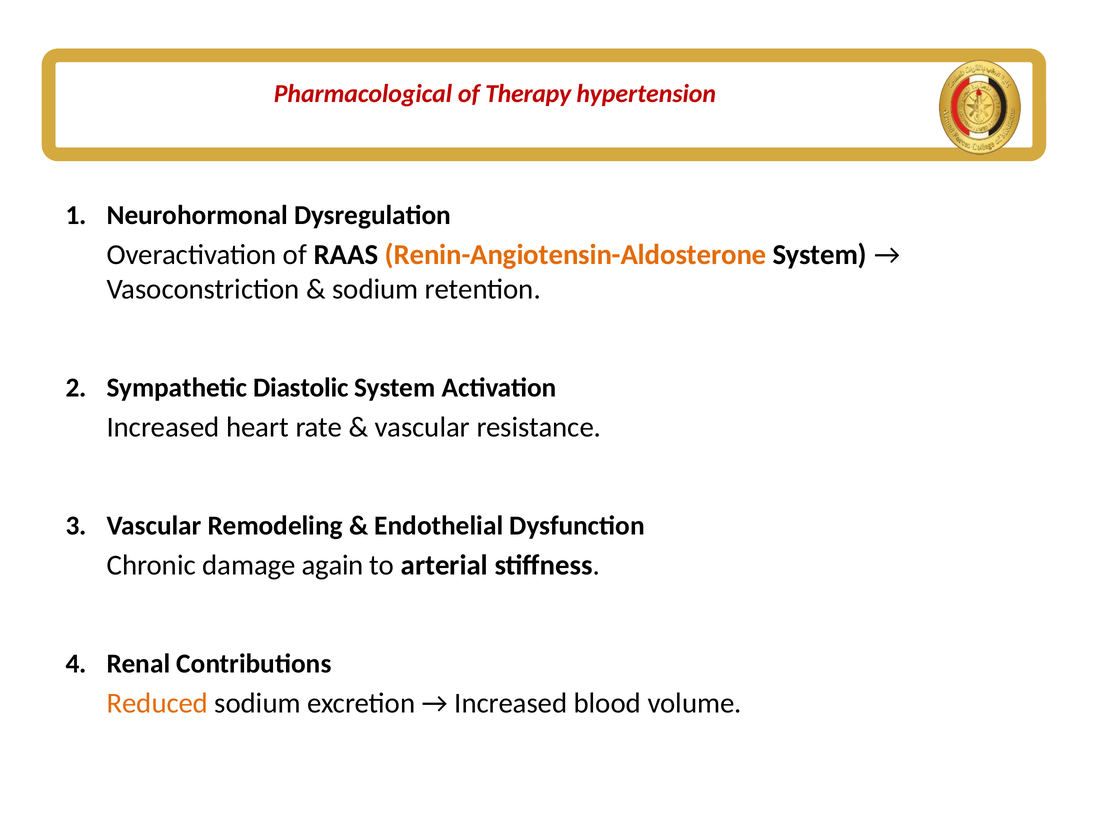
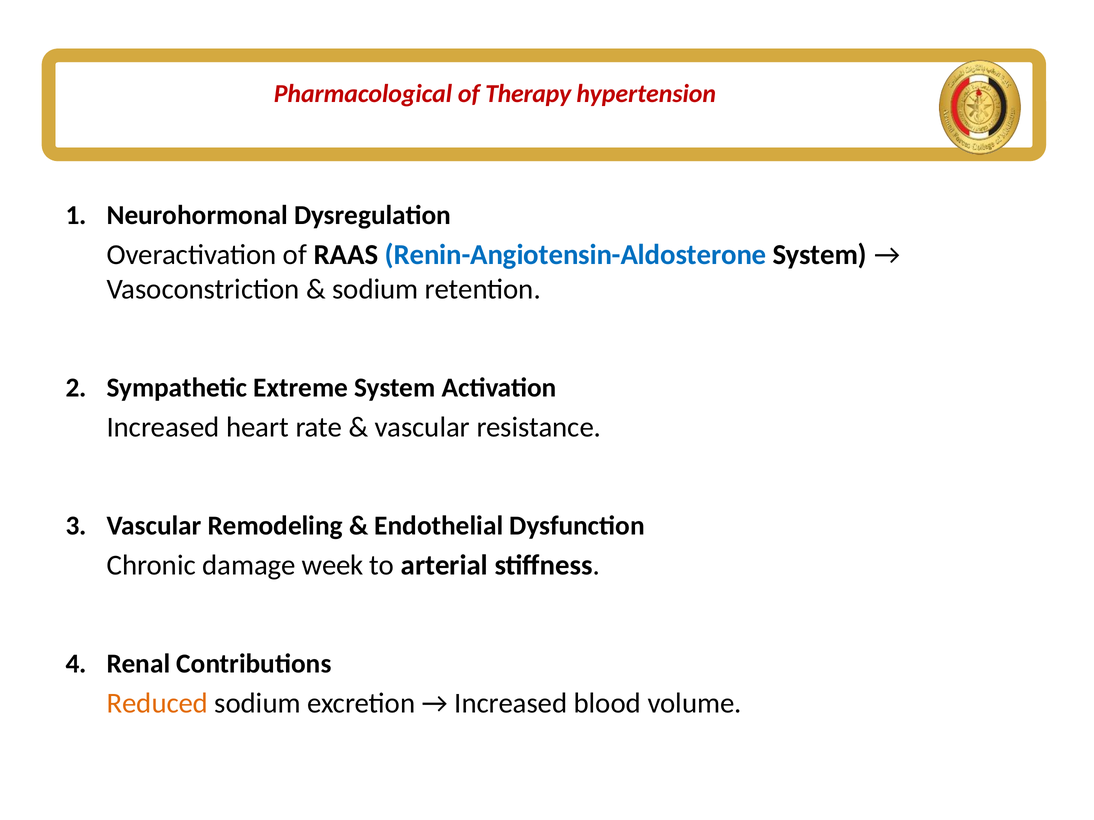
Renin-Angiotensin-Aldosterone colour: orange -> blue
Diastolic: Diastolic -> Extreme
again: again -> week
